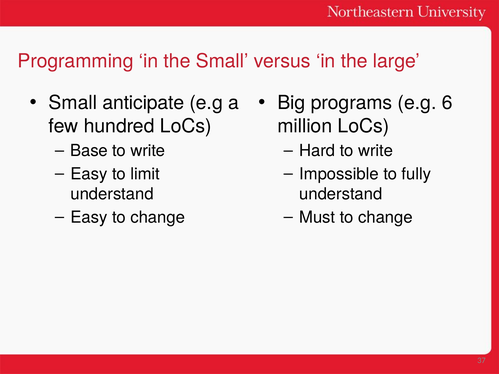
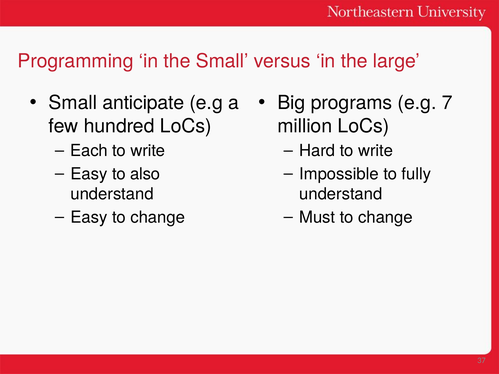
6: 6 -> 7
Base: Base -> Each
limit: limit -> also
